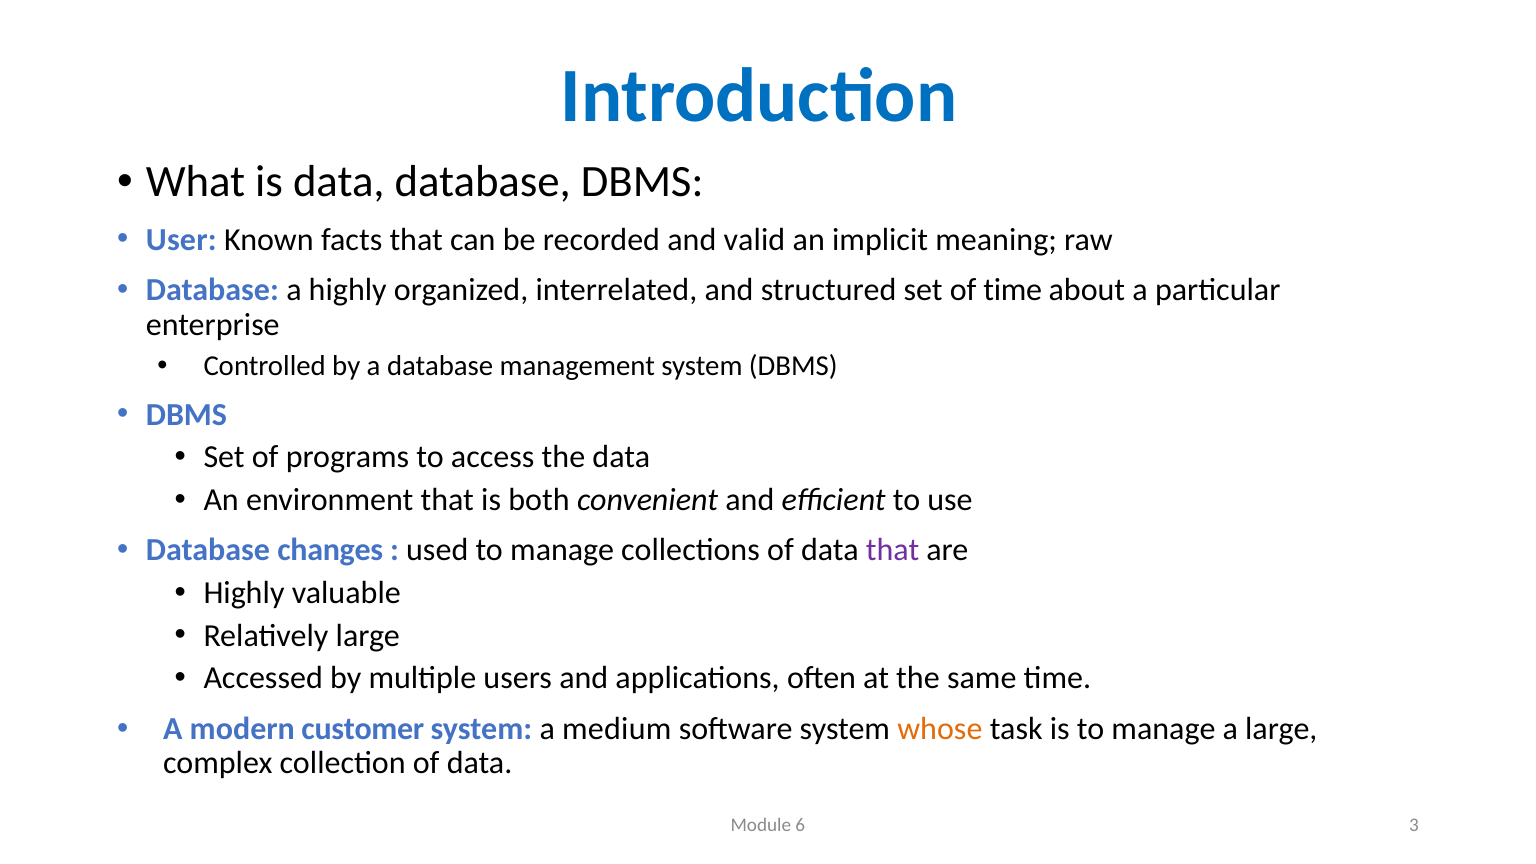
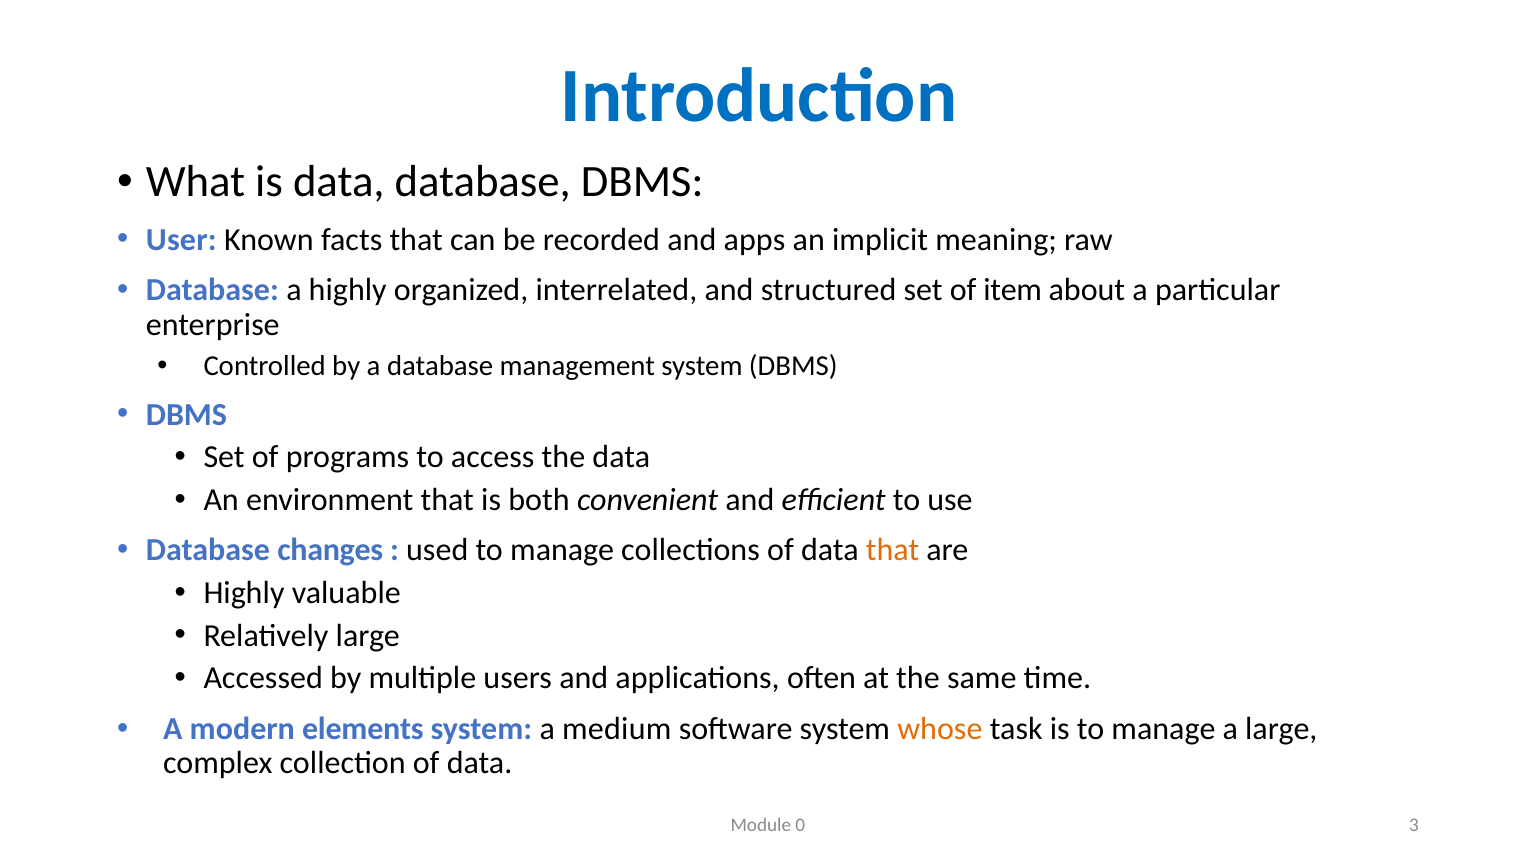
valid: valid -> apps
of time: time -> item
that at (893, 550) colour: purple -> orange
customer: customer -> elements
6: 6 -> 0
